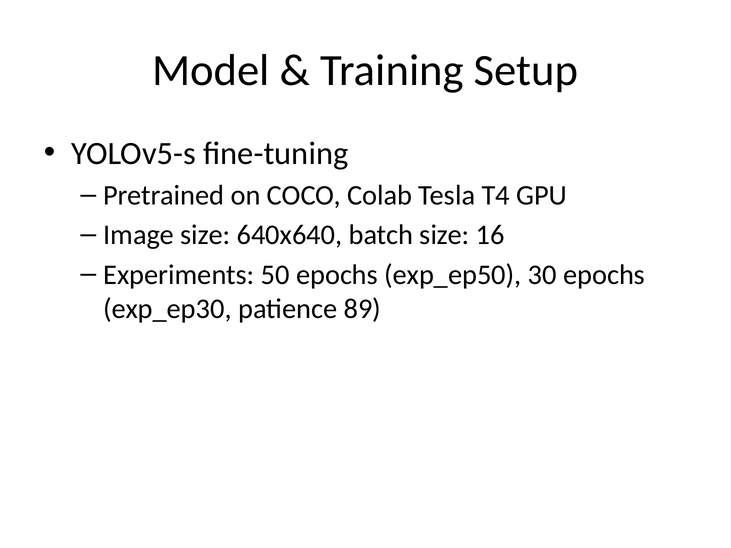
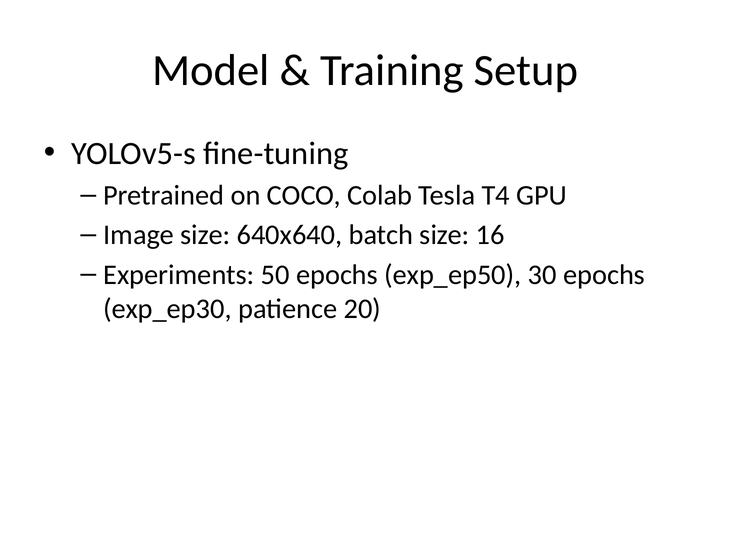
89: 89 -> 20
